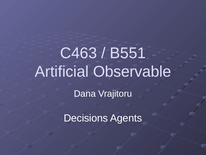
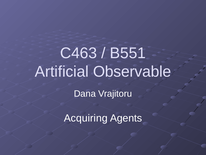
Decisions: Decisions -> Acquiring
